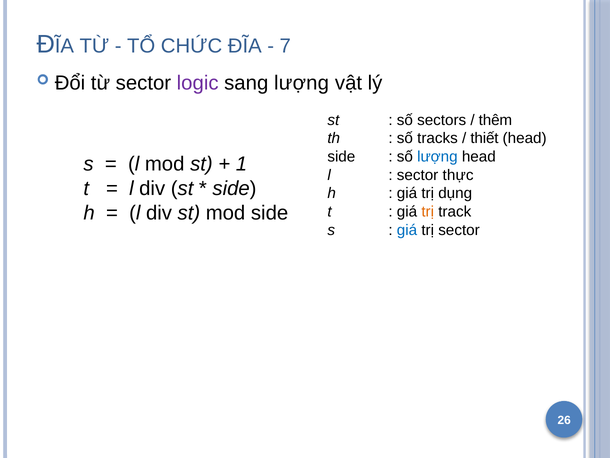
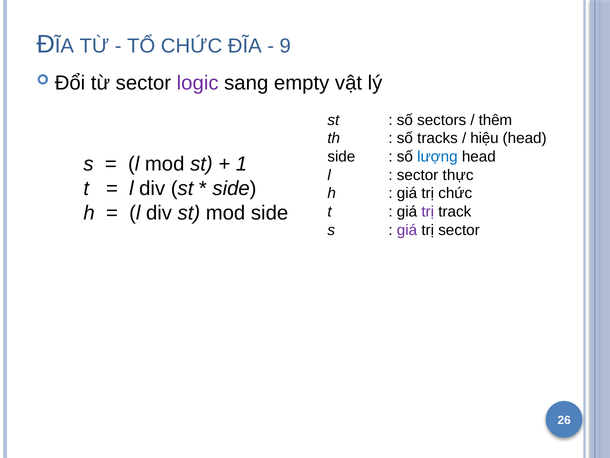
7: 7 -> 9
sang lượng: lượng -> empty
thiết: thiết -> hiệu
trị dụng: dụng -> chức
trị at (428, 211) colour: orange -> purple
giá at (407, 230) colour: blue -> purple
